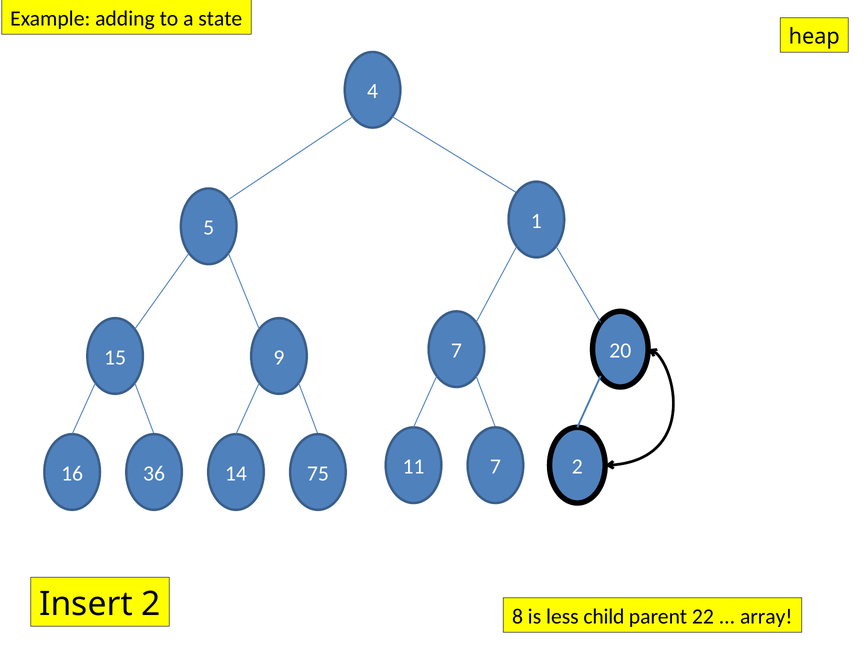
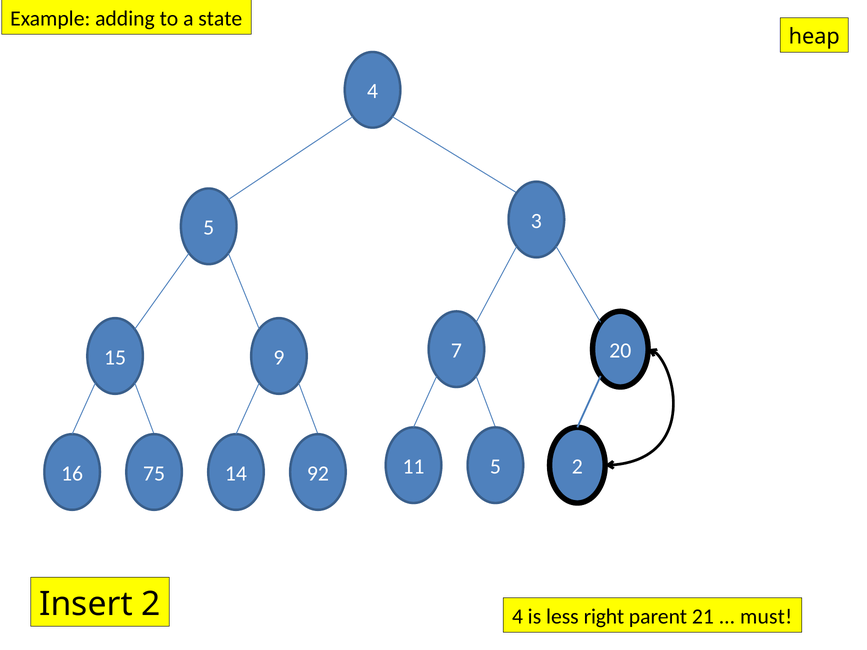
1: 1 -> 3
11 7: 7 -> 5
36: 36 -> 75
75: 75 -> 92
2 8: 8 -> 4
child: child -> right
22: 22 -> 21
array: array -> must
